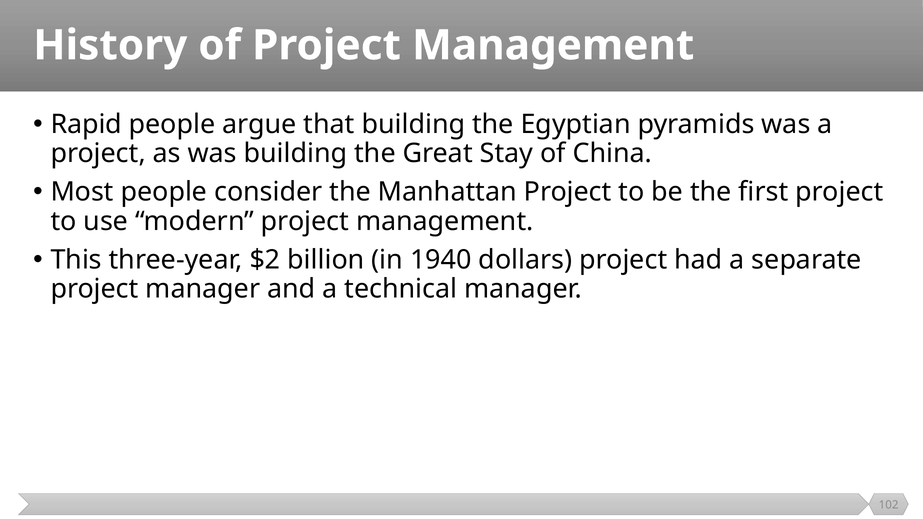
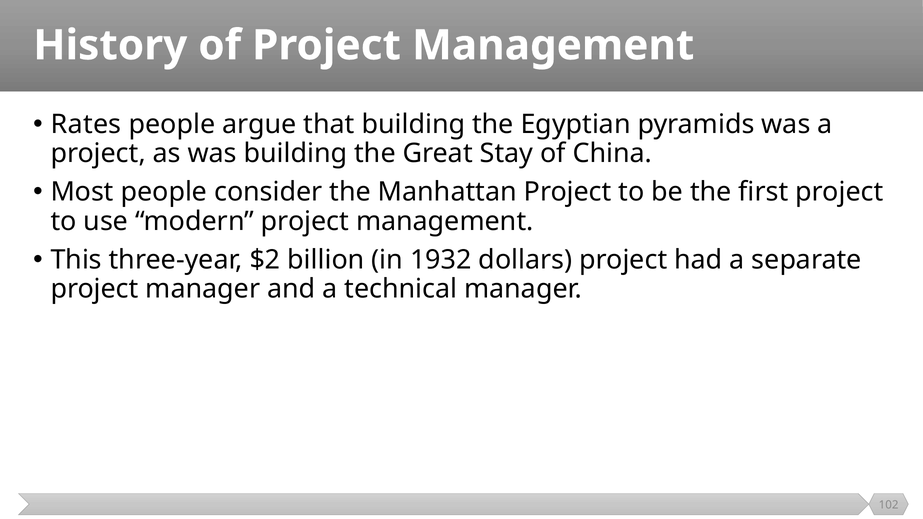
Rapid: Rapid -> Rates
1940: 1940 -> 1932
